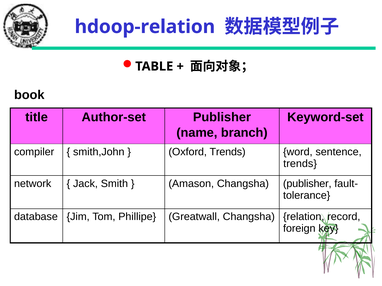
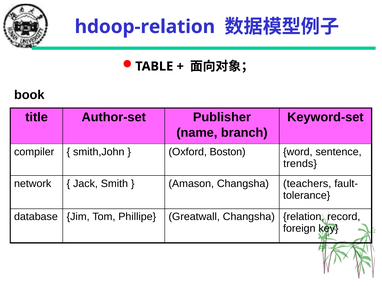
Oxford Trends: Trends -> Boston
Changsha publisher: publisher -> teachers
